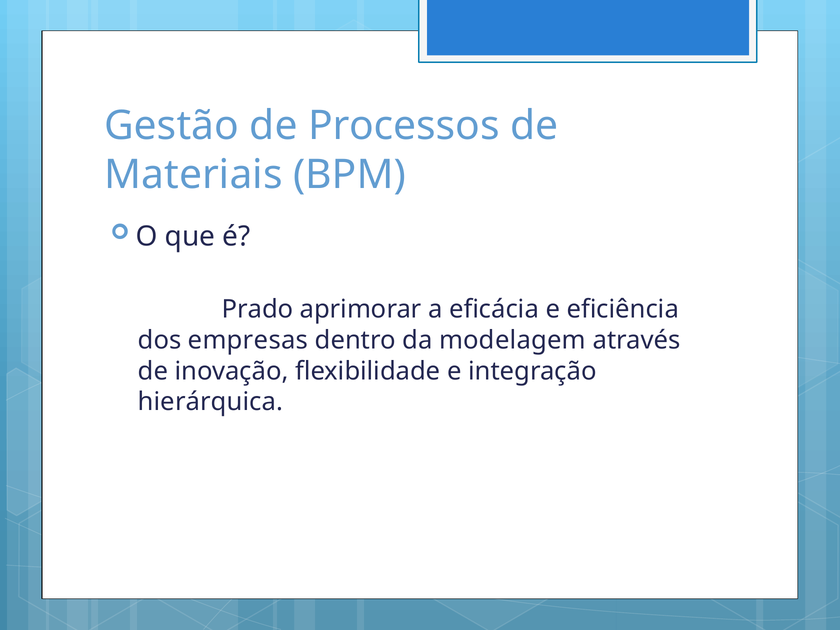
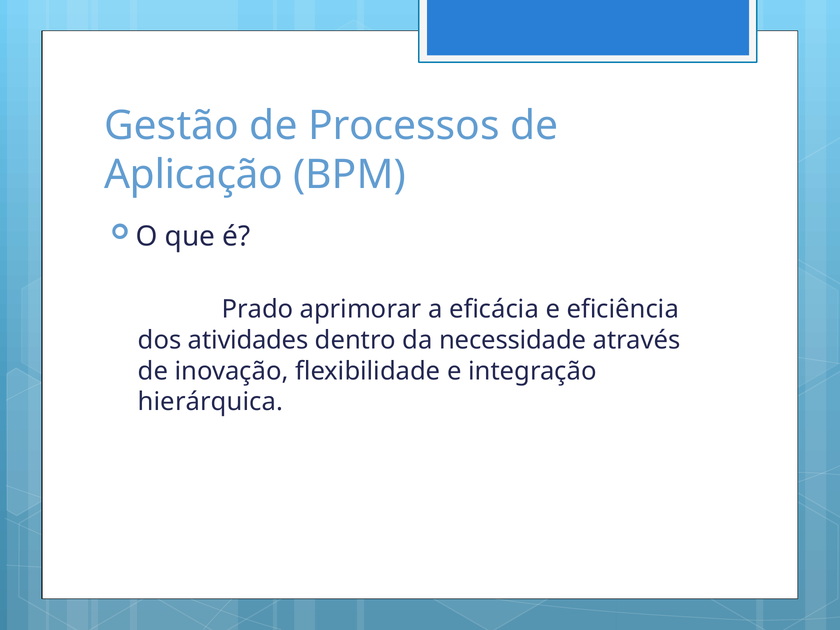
Materiais: Materiais -> Aplicação
empresas: empresas -> atividades
modelagem: modelagem -> necessidade
